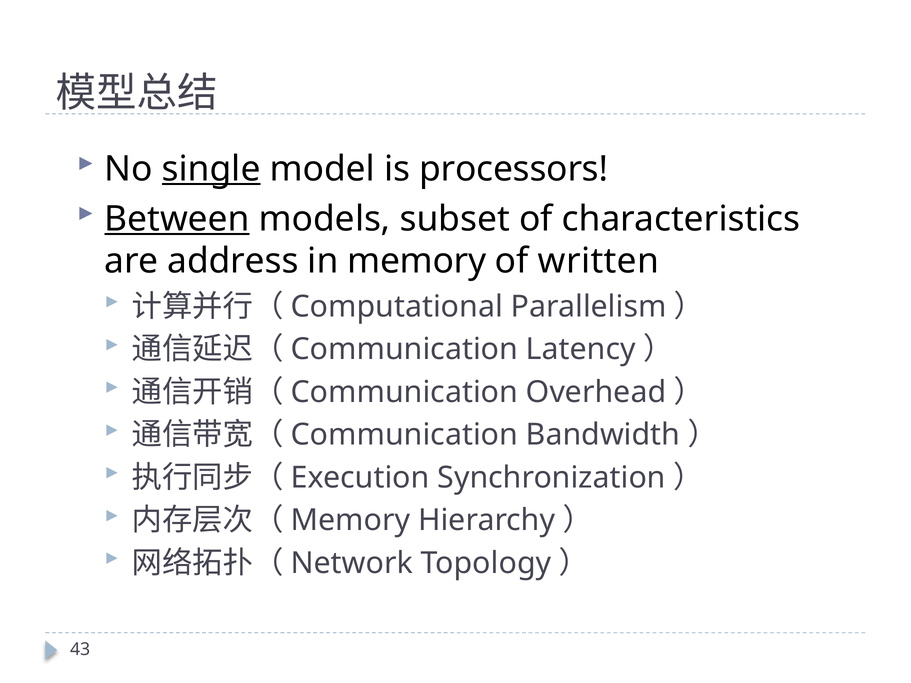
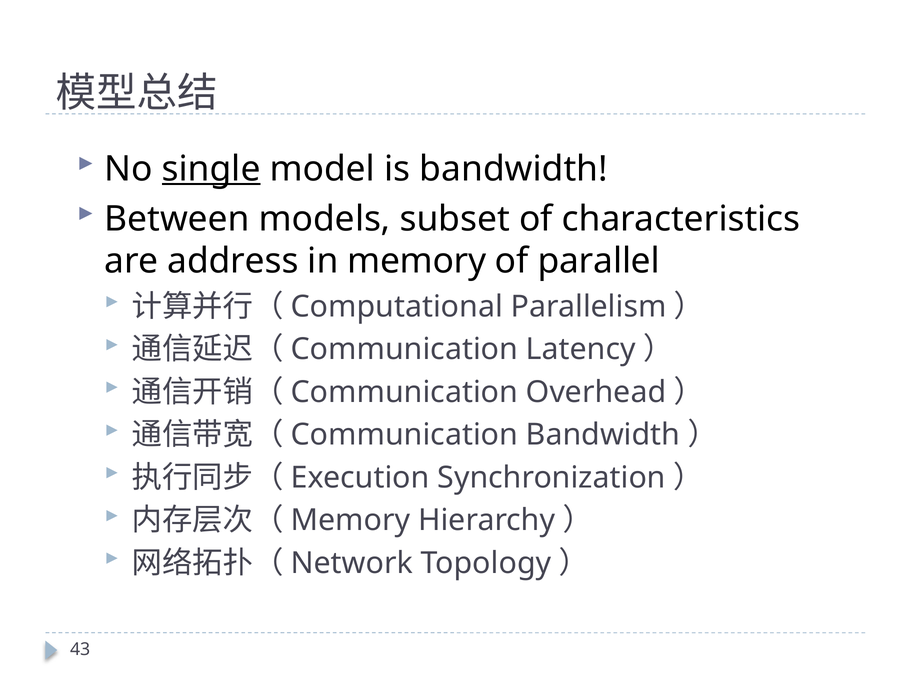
is processors: processors -> bandwidth
Between underline: present -> none
written: written -> parallel
